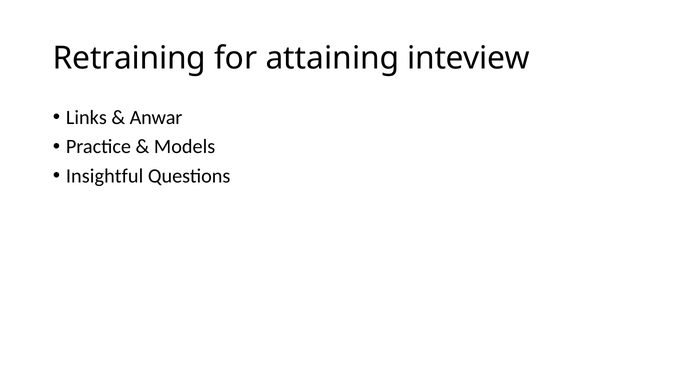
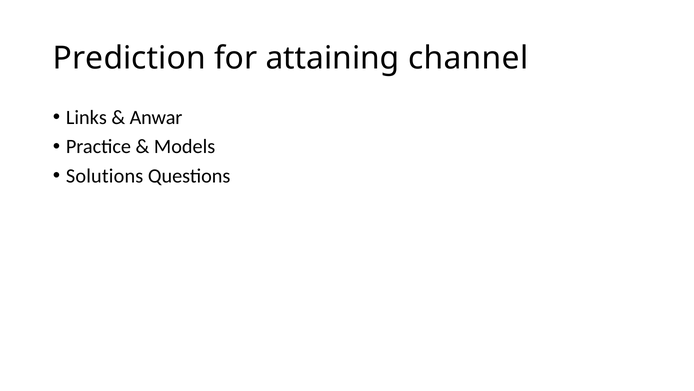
Retraining: Retraining -> Prediction
inteview: inteview -> channel
Insightful: Insightful -> Solutions
